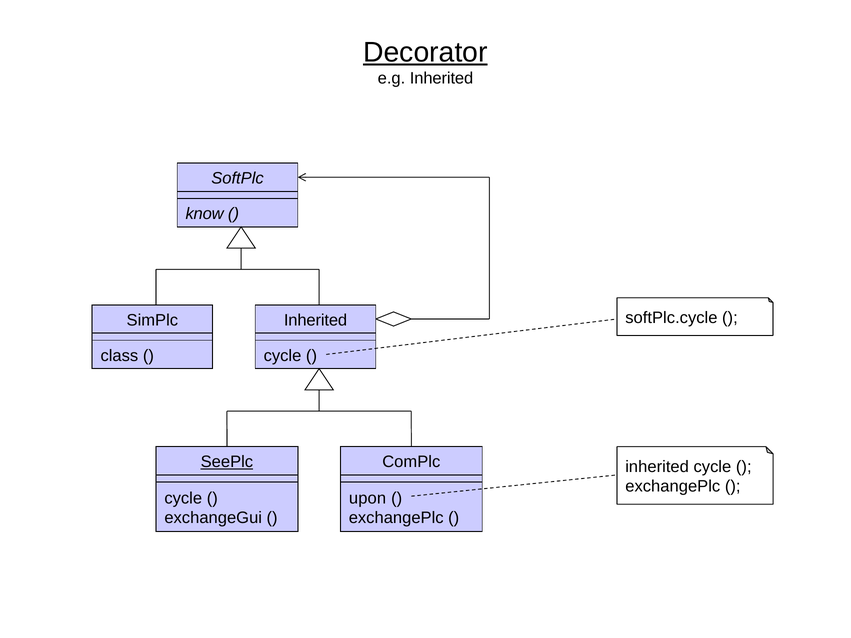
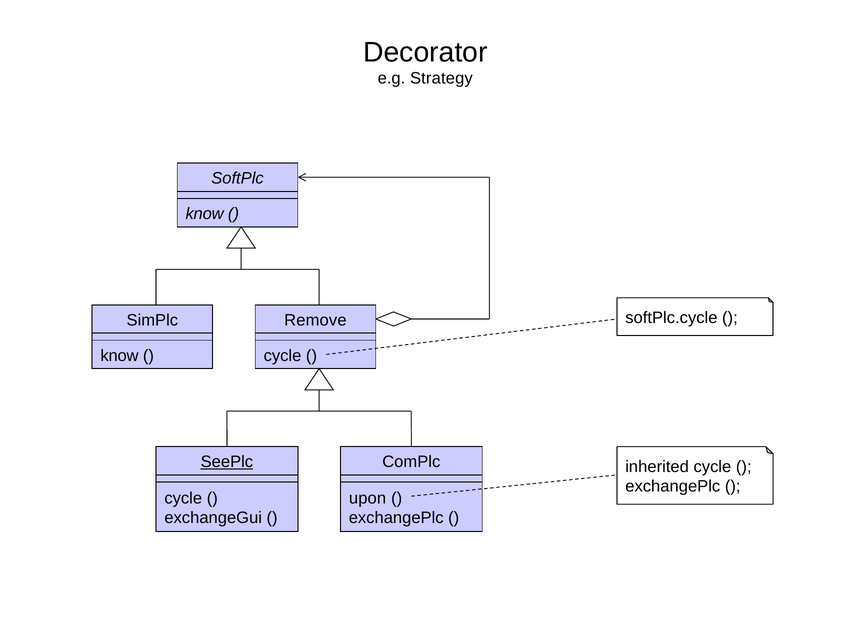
Decorator underline: present -> none
e.g Inherited: Inherited -> Strategy
Inherited at (316, 320): Inherited -> Remove
class at (119, 356): class -> know
